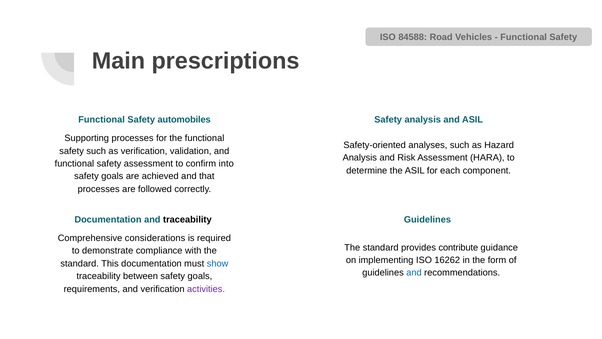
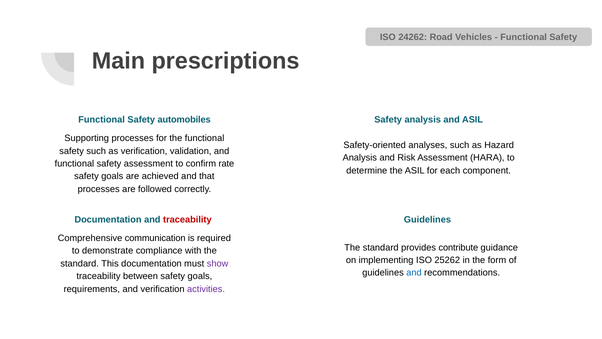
84588: 84588 -> 24262
into: into -> rate
traceability at (187, 220) colour: black -> red
considerations: considerations -> communication
16262: 16262 -> 25262
show colour: blue -> purple
